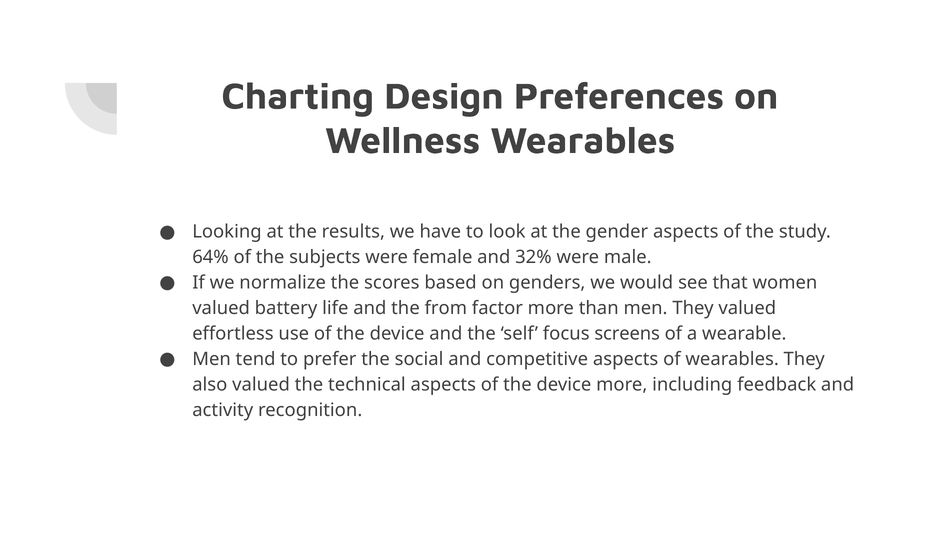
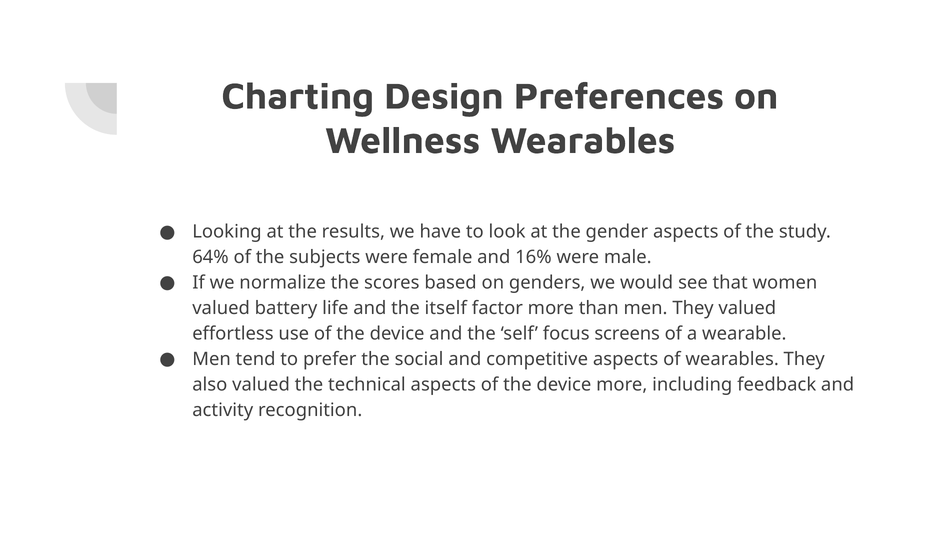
32%: 32% -> 16%
from: from -> itself
